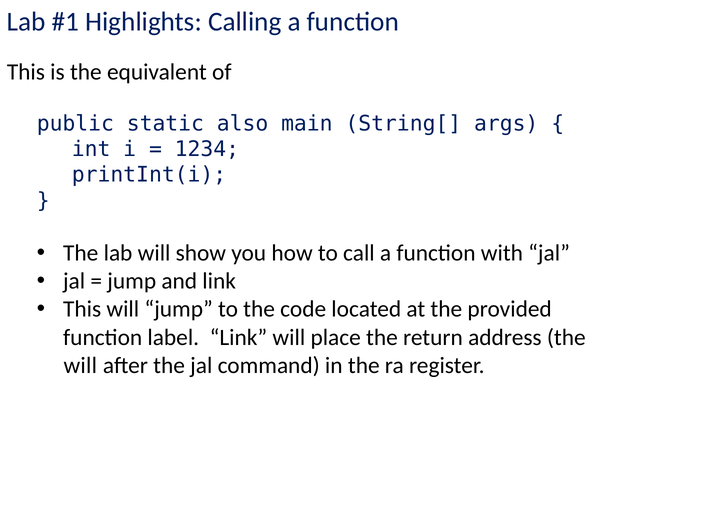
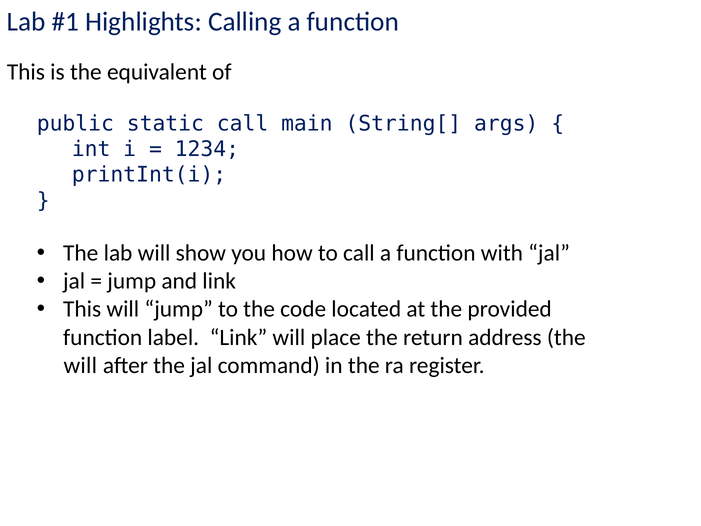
static also: also -> call
